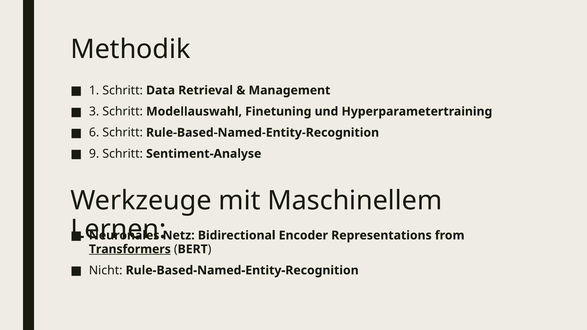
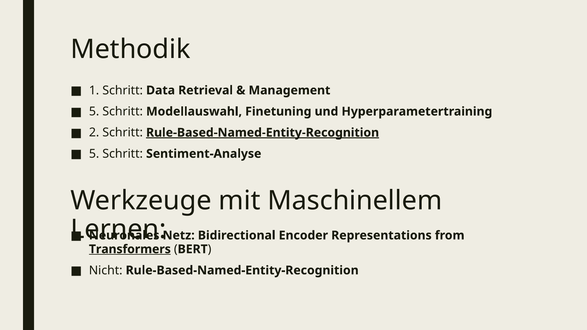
3 at (94, 112): 3 -> 5
6: 6 -> 2
Rule-Based-Named-Entity-Recognition at (263, 133) underline: none -> present
9 at (94, 154): 9 -> 5
